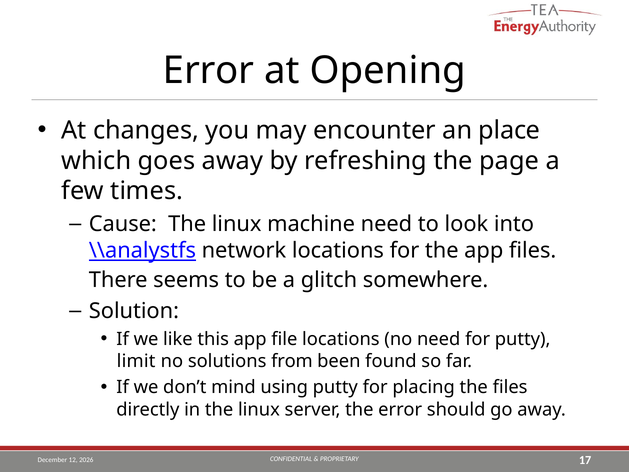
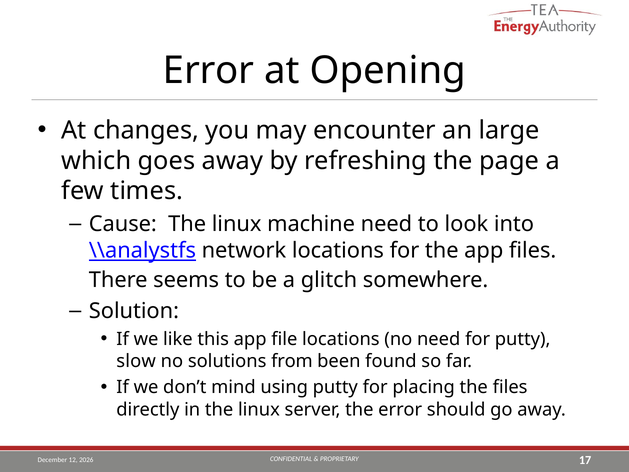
place: place -> large
limit: limit -> slow
